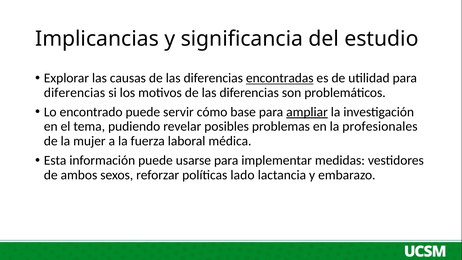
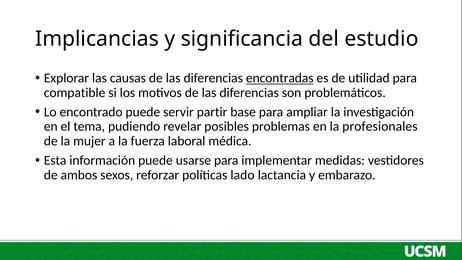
diferencias at (75, 93): diferencias -> compatible
cómo: cómo -> partir
ampliar underline: present -> none
